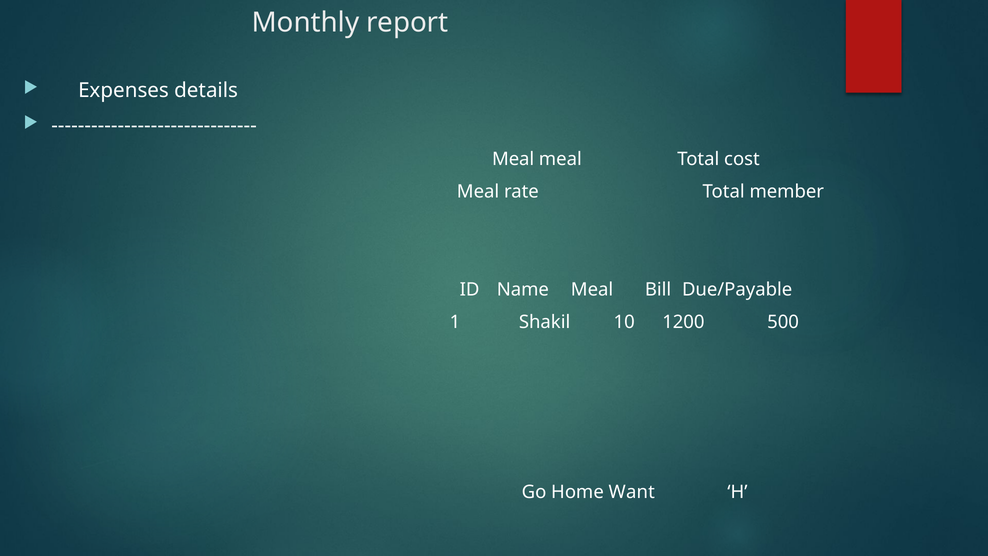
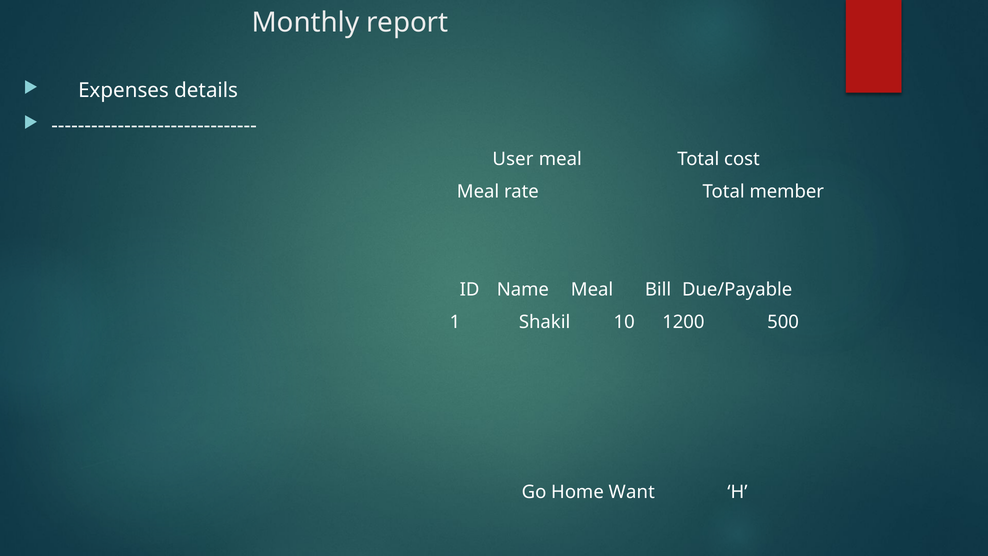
Meal at (513, 159): Meal -> User
